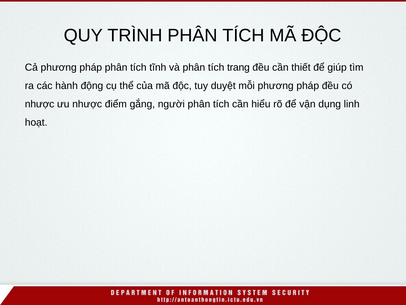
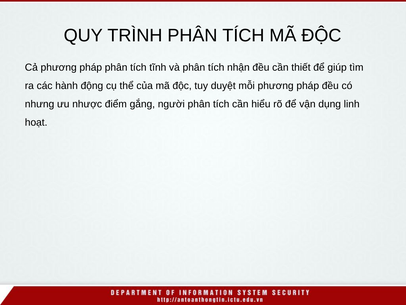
trang: trang -> nhận
nhược at (40, 104): nhược -> nhưng
